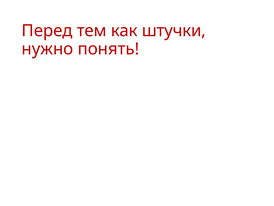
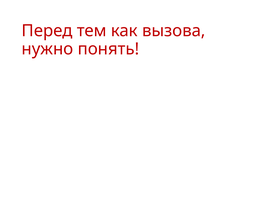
штучки: штучки -> вызова
